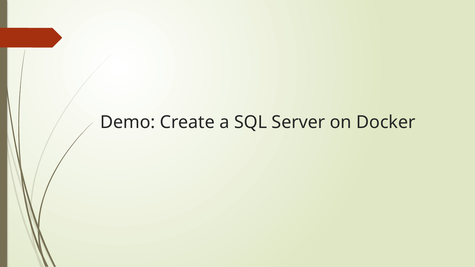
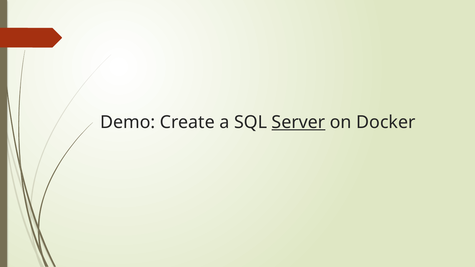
Server underline: none -> present
